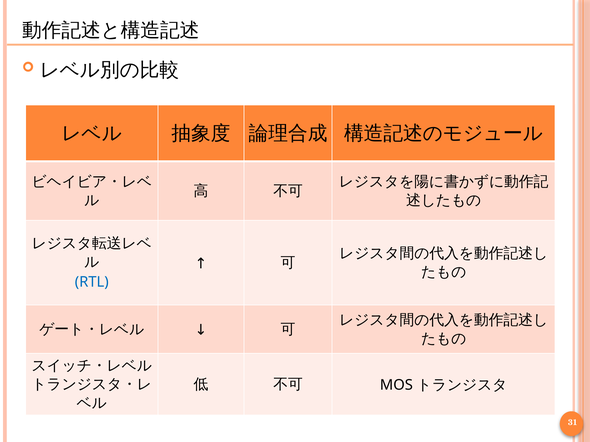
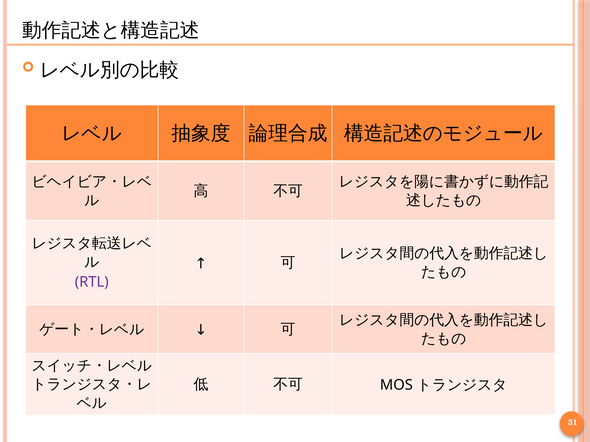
RTL colour: blue -> purple
